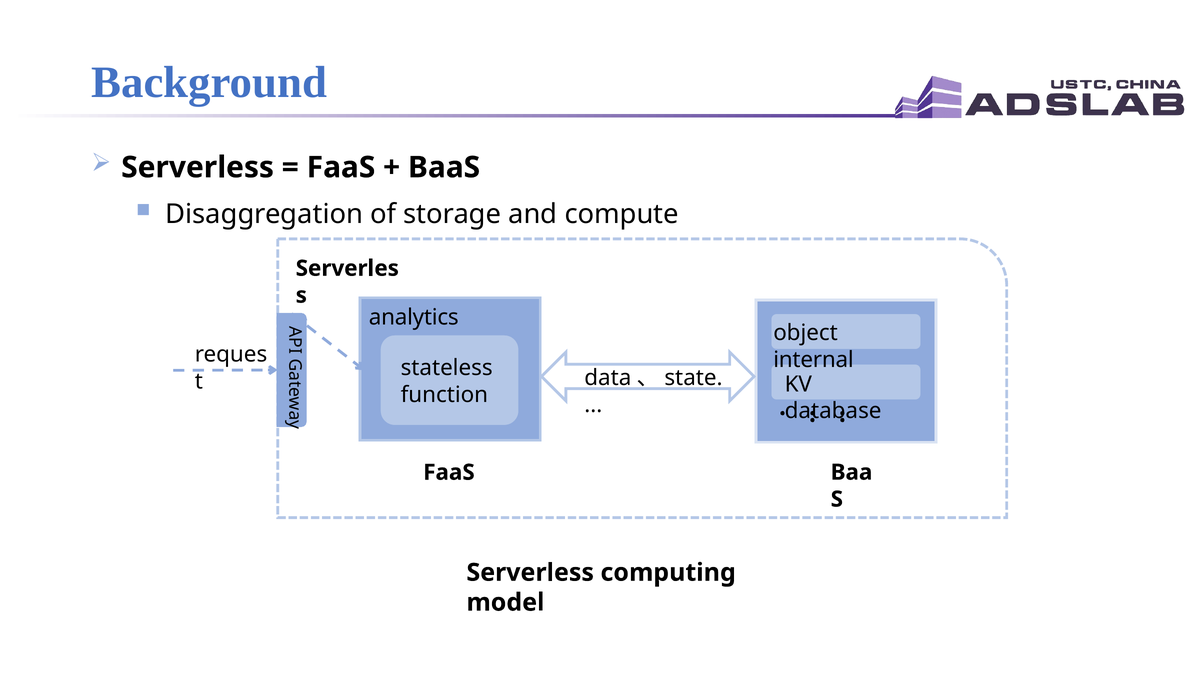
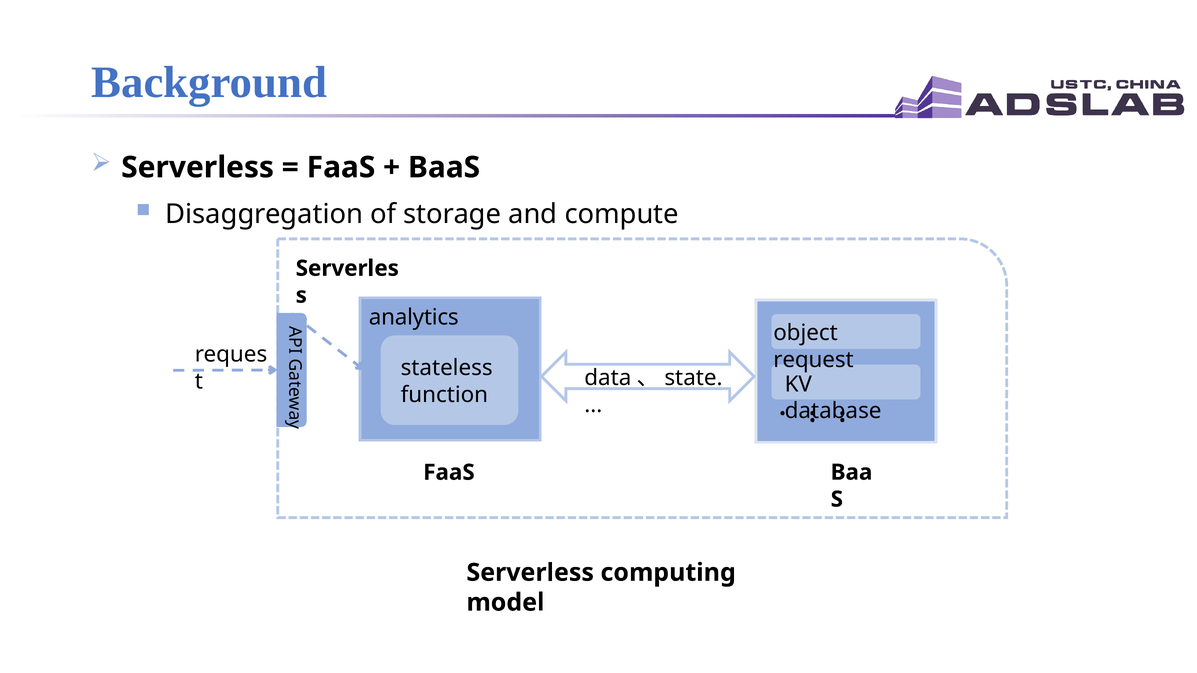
internal: internal -> request
